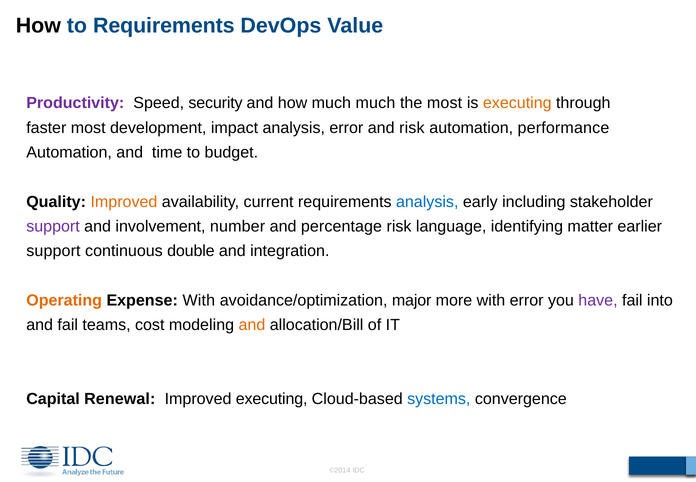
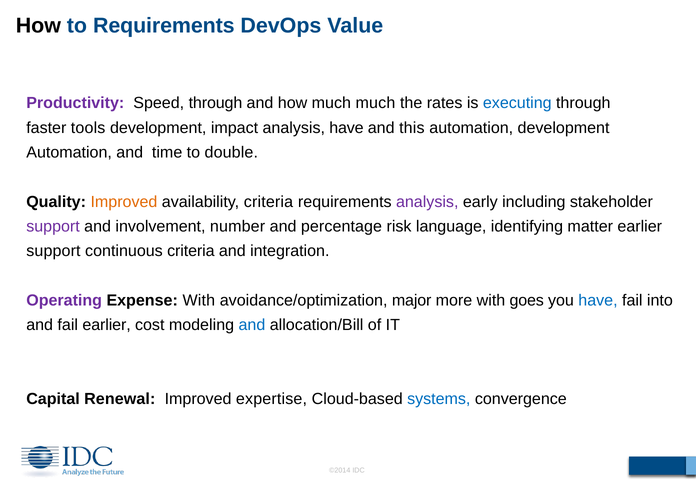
Speed security: security -> through
the most: most -> rates
executing at (517, 103) colour: orange -> blue
faster most: most -> tools
analysis error: error -> have
and risk: risk -> this
automation performance: performance -> development
budget: budget -> double
availability current: current -> criteria
analysis at (427, 202) colour: blue -> purple
continuous double: double -> criteria
Operating colour: orange -> purple
with error: error -> goes
have at (598, 300) colour: purple -> blue
fail teams: teams -> earlier
and at (252, 325) colour: orange -> blue
Improved executing: executing -> expertise
